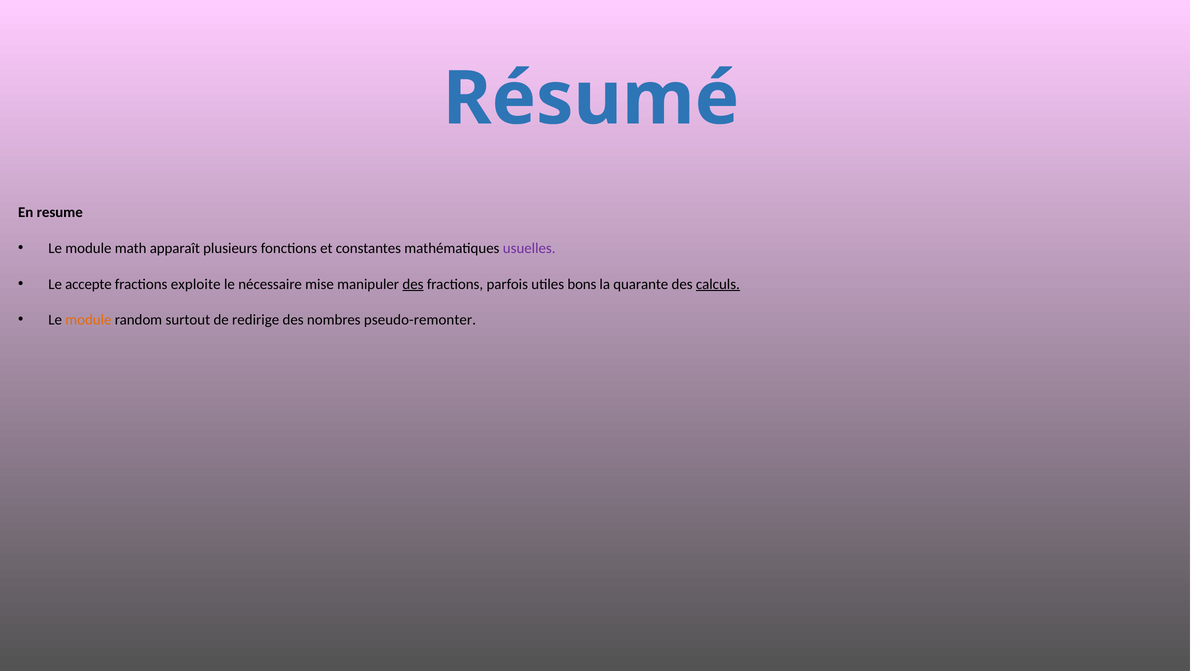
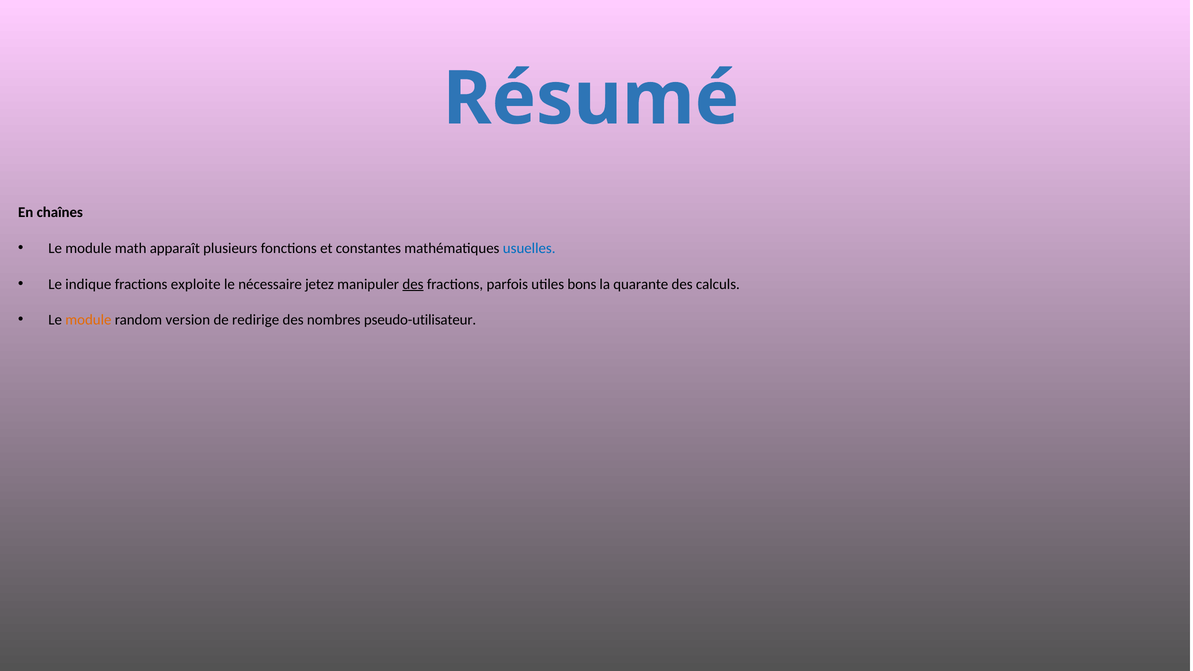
resume: resume -> chaînes
usuelles colour: purple -> blue
accepte: accepte -> indique
mise: mise -> jetez
calculs underline: present -> none
surtout: surtout -> version
pseudo-remonter: pseudo-remonter -> pseudo-utilisateur
